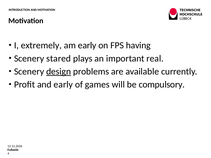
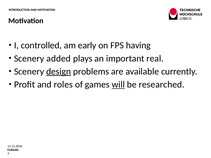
extremely: extremely -> controlled
stared: stared -> added
and early: early -> roles
will underline: none -> present
compulsory: compulsory -> researched
